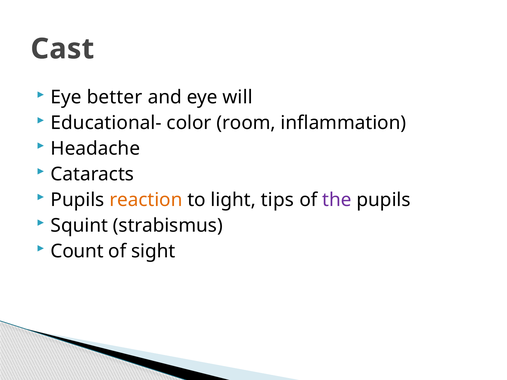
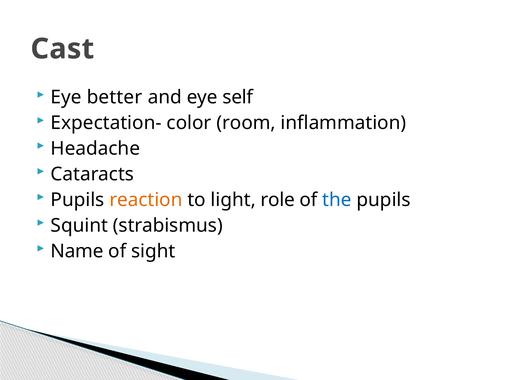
will: will -> self
Educational-: Educational- -> Expectation-
tips: tips -> role
the colour: purple -> blue
Count: Count -> Name
